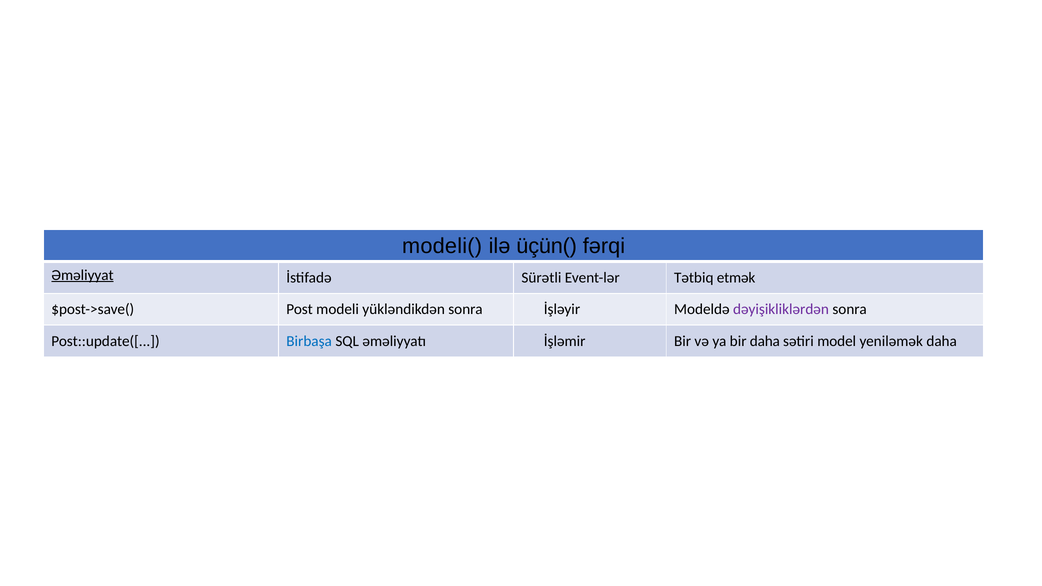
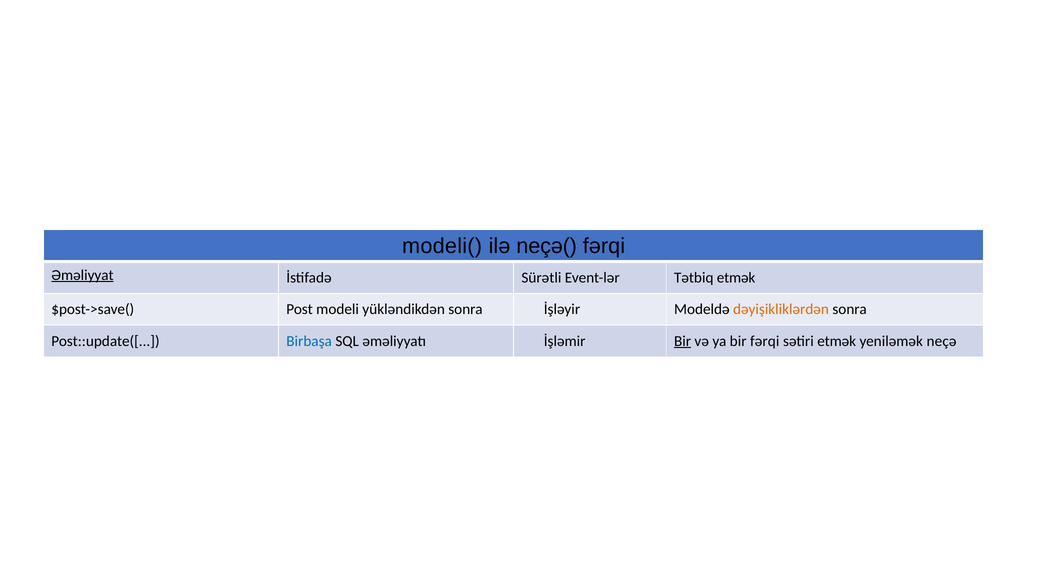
üçün(: üçün( -> neçə(
dəyişikliklərdən colour: purple -> orange
Bir at (683, 341) underline: none -> present
bir daha: daha -> fərqi
sətiri model: model -> etmək
yeniləmək daha: daha -> neçə
